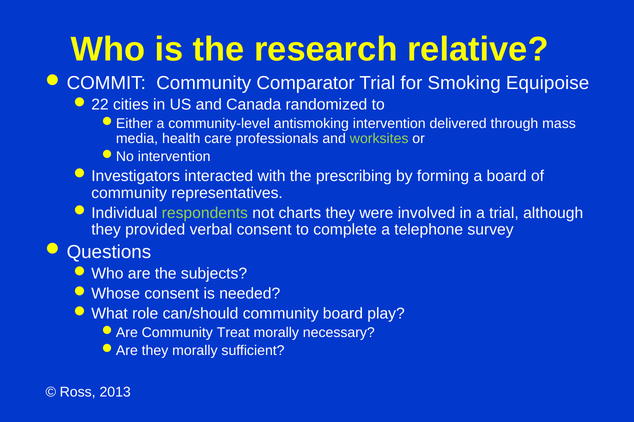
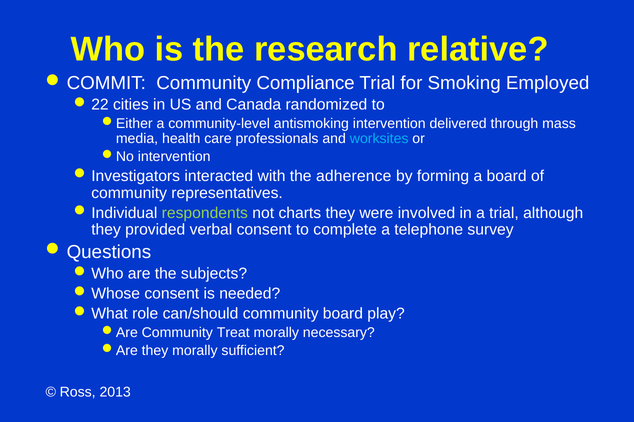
Comparator: Comparator -> Compliance
Equipoise: Equipoise -> Employed
worksites colour: light green -> light blue
prescribing: prescribing -> adherence
